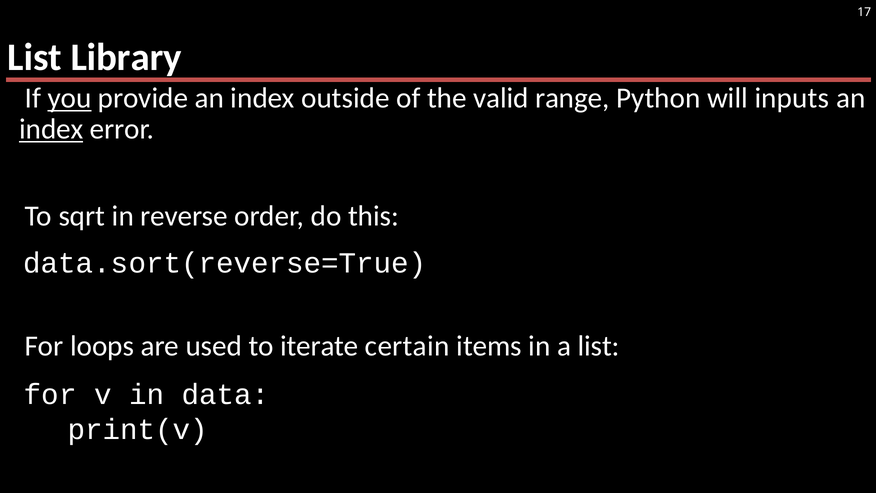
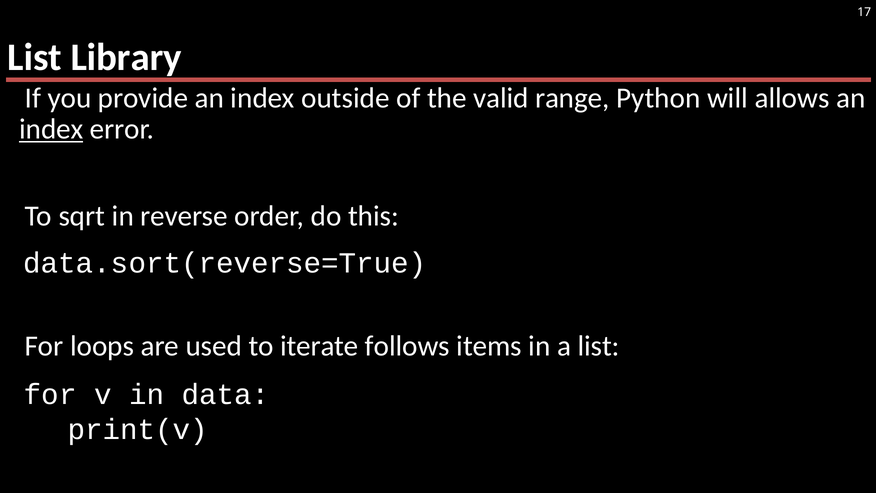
you underline: present -> none
inputs: inputs -> allows
certain: certain -> follows
